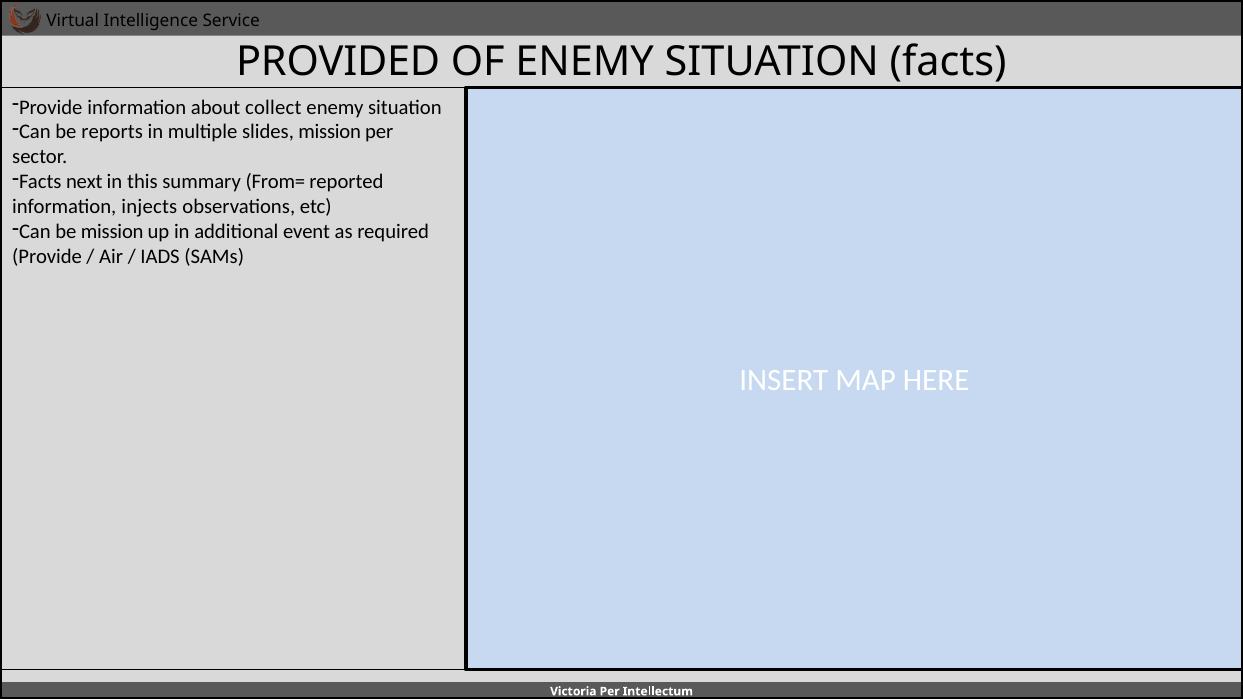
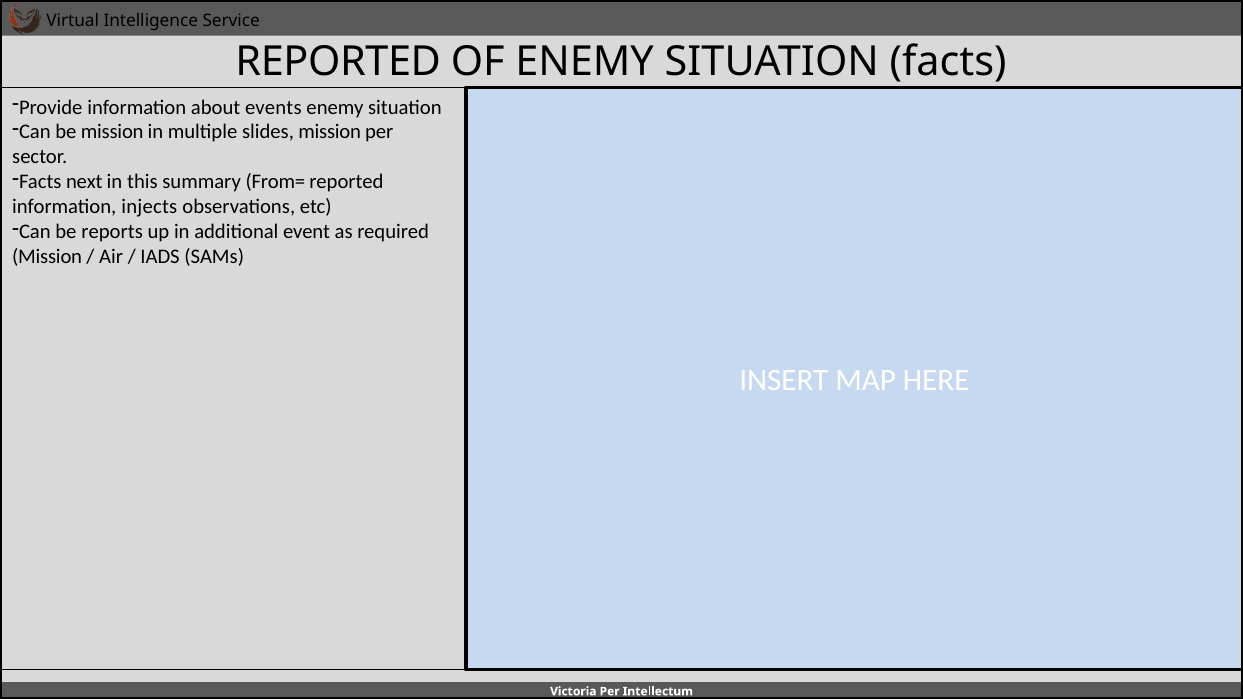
PROVIDED at (338, 62): PROVIDED -> REPORTED
collect: collect -> events
be reports: reports -> mission
be mission: mission -> reports
Provide at (47, 256): Provide -> Mission
